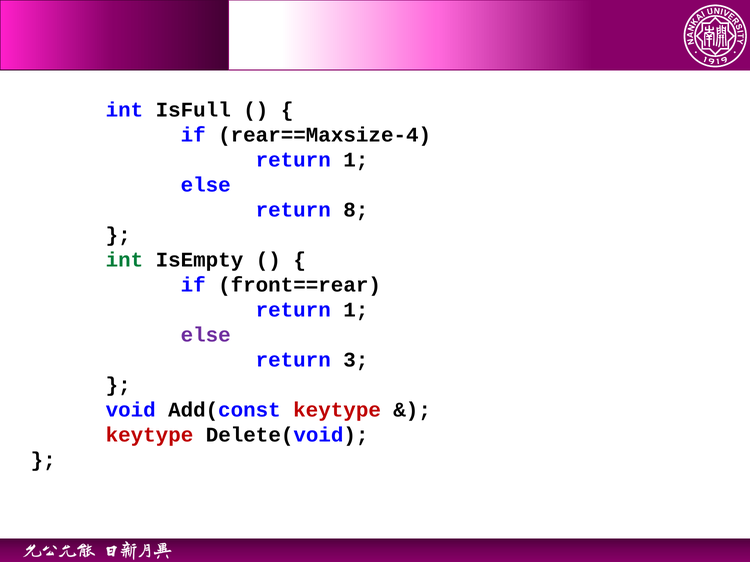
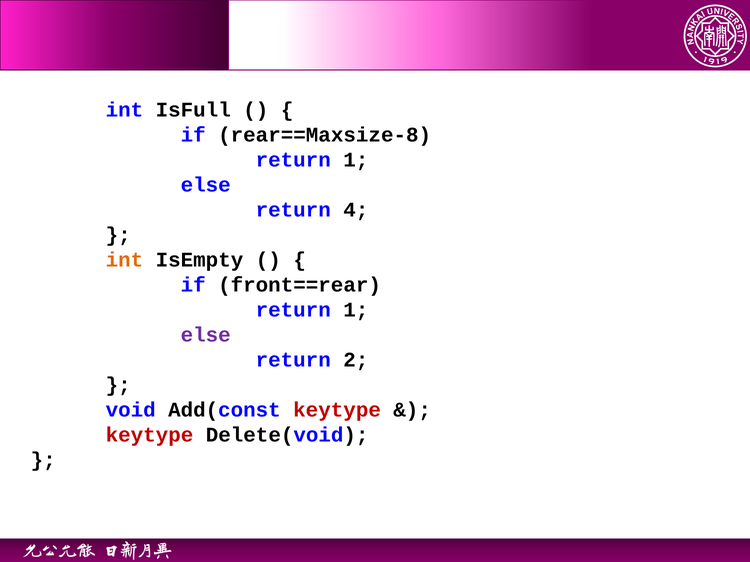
rear==Maxsize-4: rear==Maxsize-4 -> rear==Maxsize-8
8: 8 -> 4
int at (124, 260) colour: green -> orange
3: 3 -> 2
